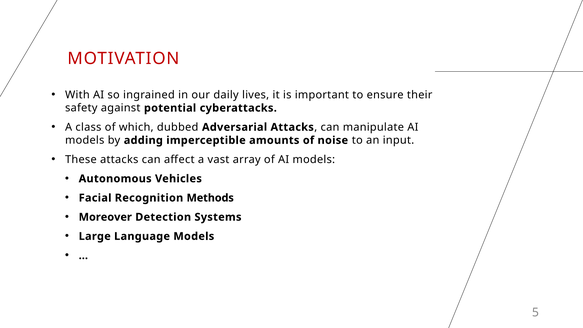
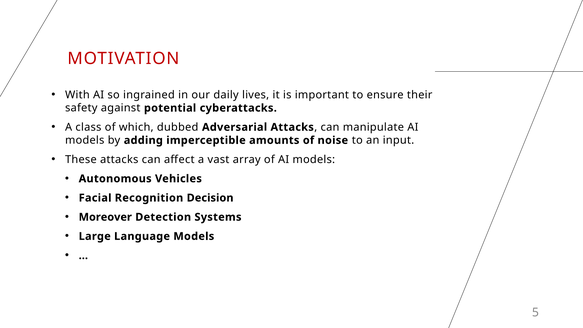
Methods: Methods -> Decision
